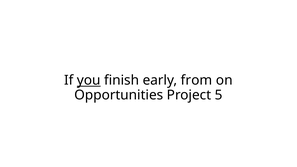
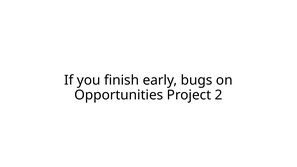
you underline: present -> none
from: from -> bugs
5: 5 -> 2
